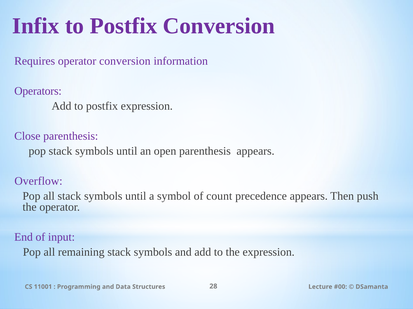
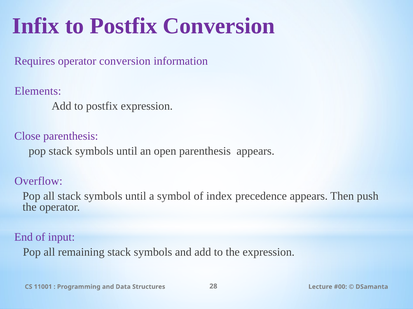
Operators: Operators -> Elements
count: count -> index
